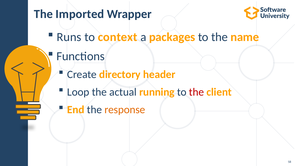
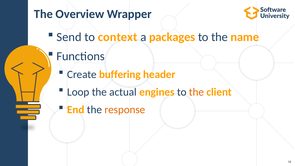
Imported: Imported -> Overview
Runs: Runs -> Send
directory: directory -> buffering
running: running -> engines
the at (196, 92) colour: red -> orange
